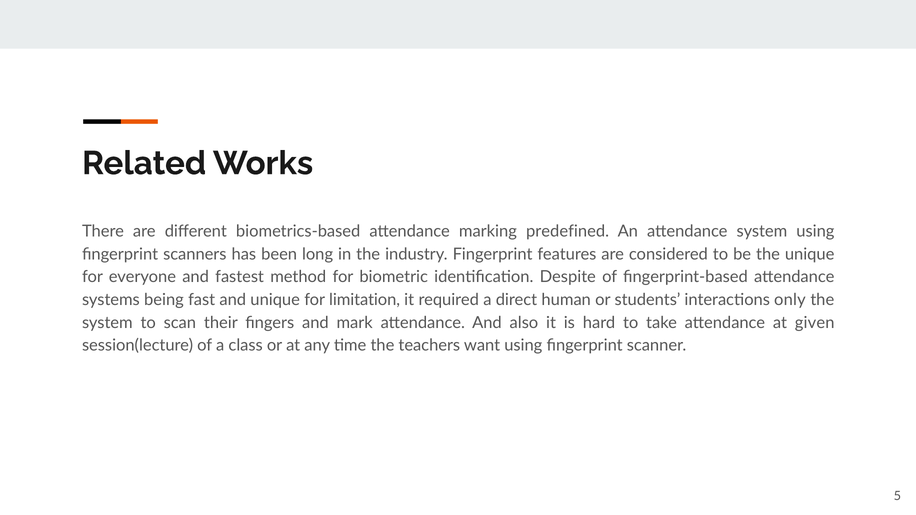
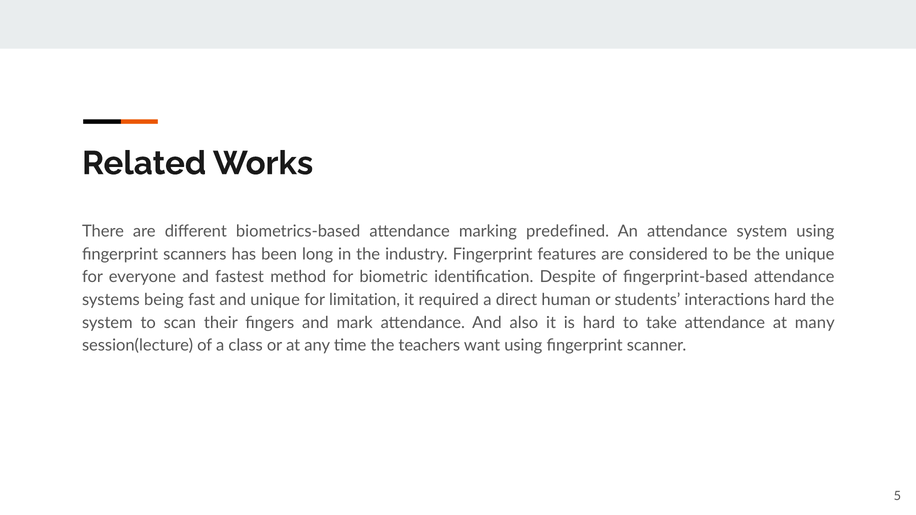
interactions only: only -> hard
given: given -> many
